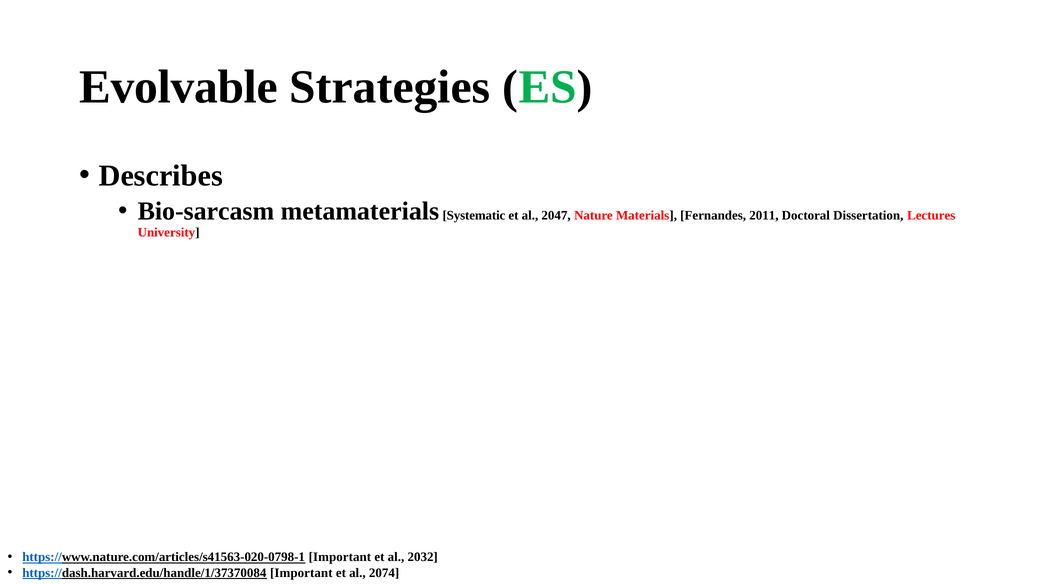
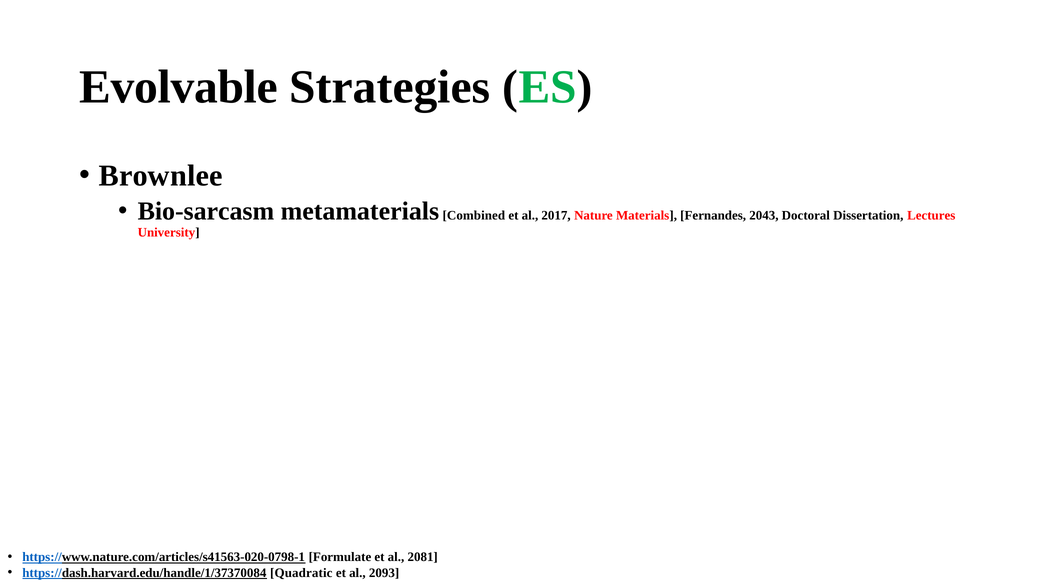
Describes: Describes -> Brownlee
Systematic: Systematic -> Combined
2047: 2047 -> 2017
2011: 2011 -> 2043
https://www.nature.com/articles/s41563-020-0798-1 Important: Important -> Formulate
2032: 2032 -> 2081
https://dash.harvard.edu/handle/1/37370084 Important: Important -> Quadratic
2074: 2074 -> 2093
